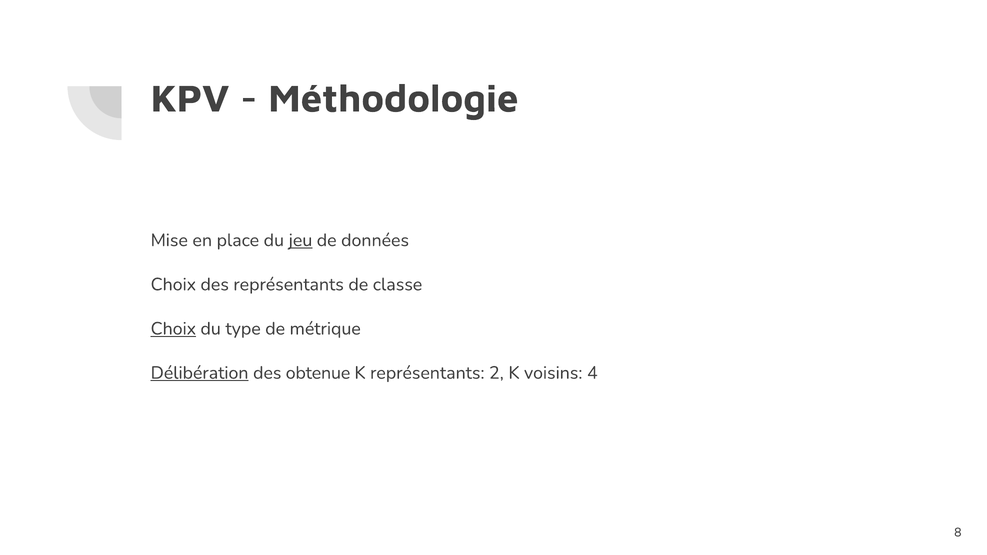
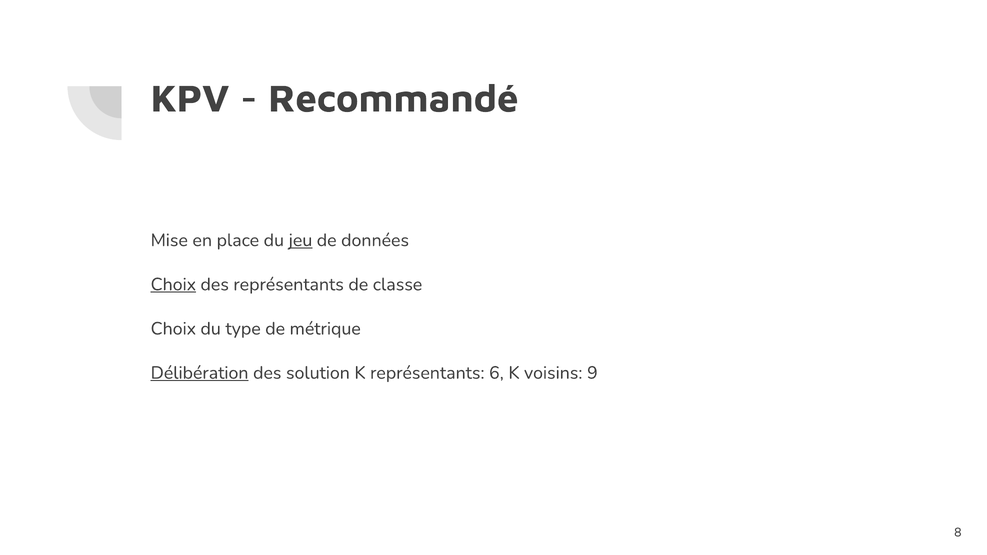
Méthodologie: Méthodologie -> Recommandé
Choix at (173, 285) underline: none -> present
Choix at (173, 329) underline: present -> none
obtenue: obtenue -> solution
2: 2 -> 6
4: 4 -> 9
